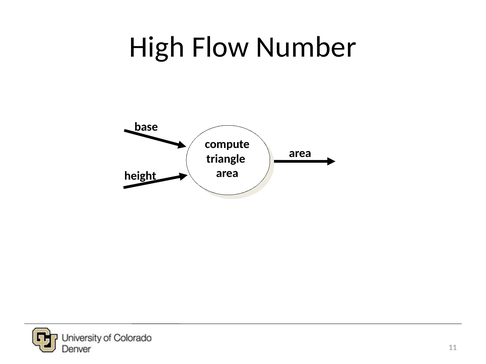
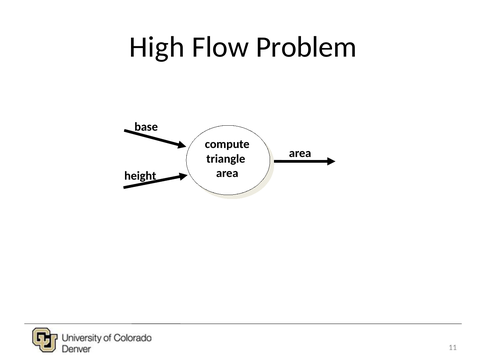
Number: Number -> Problem
